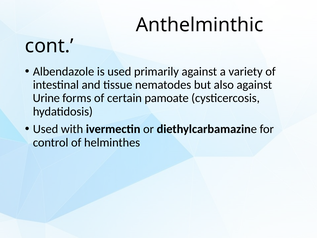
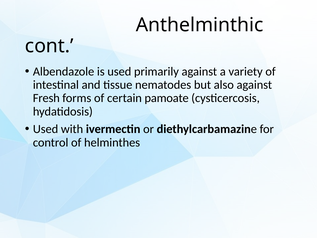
Urine: Urine -> Fresh
